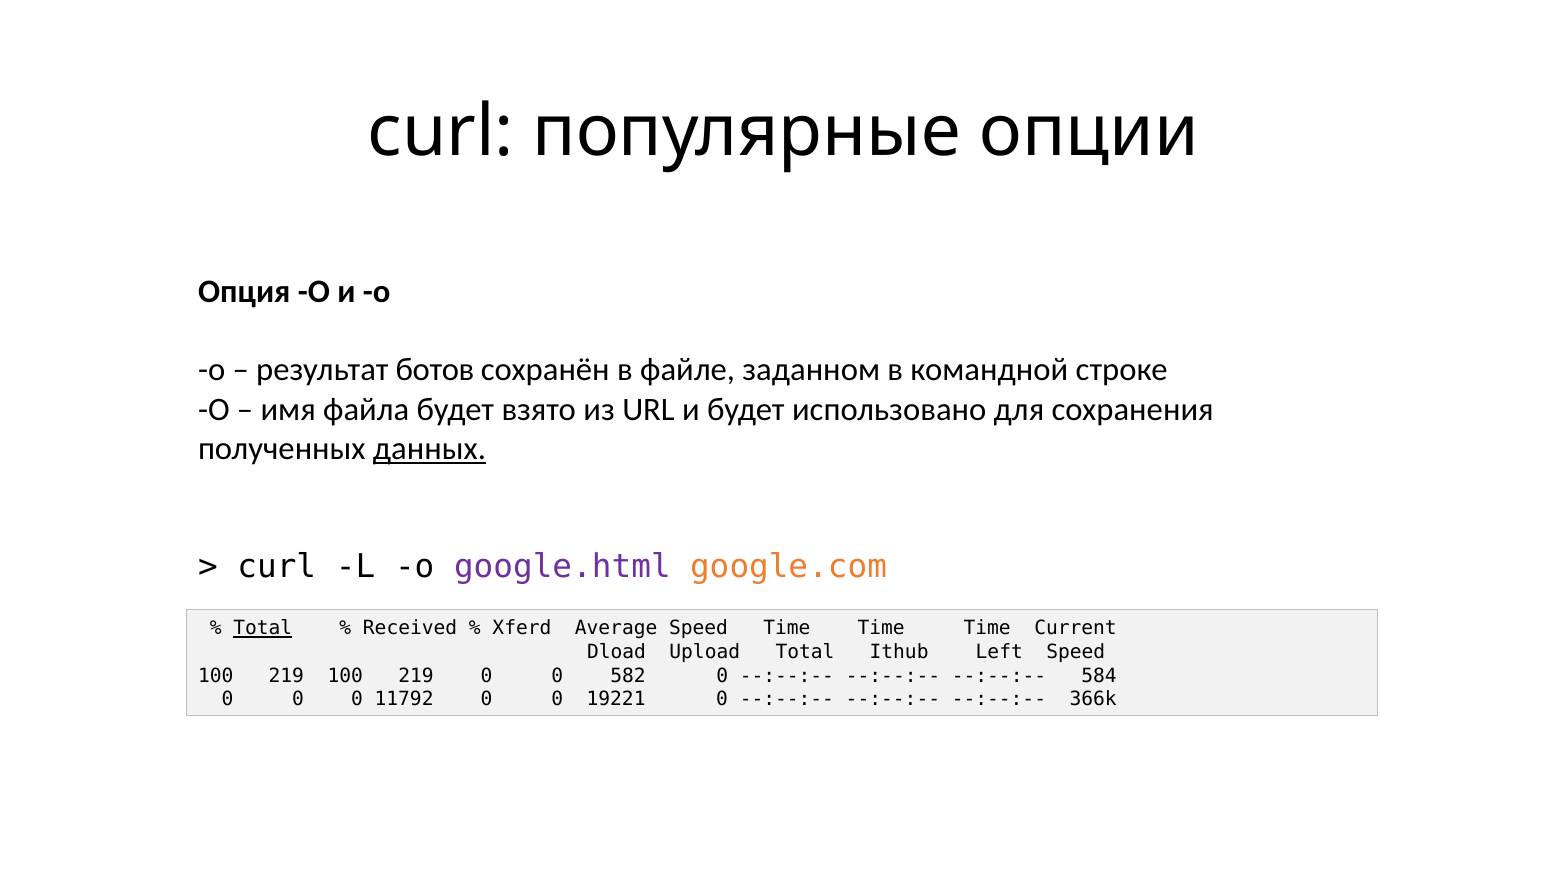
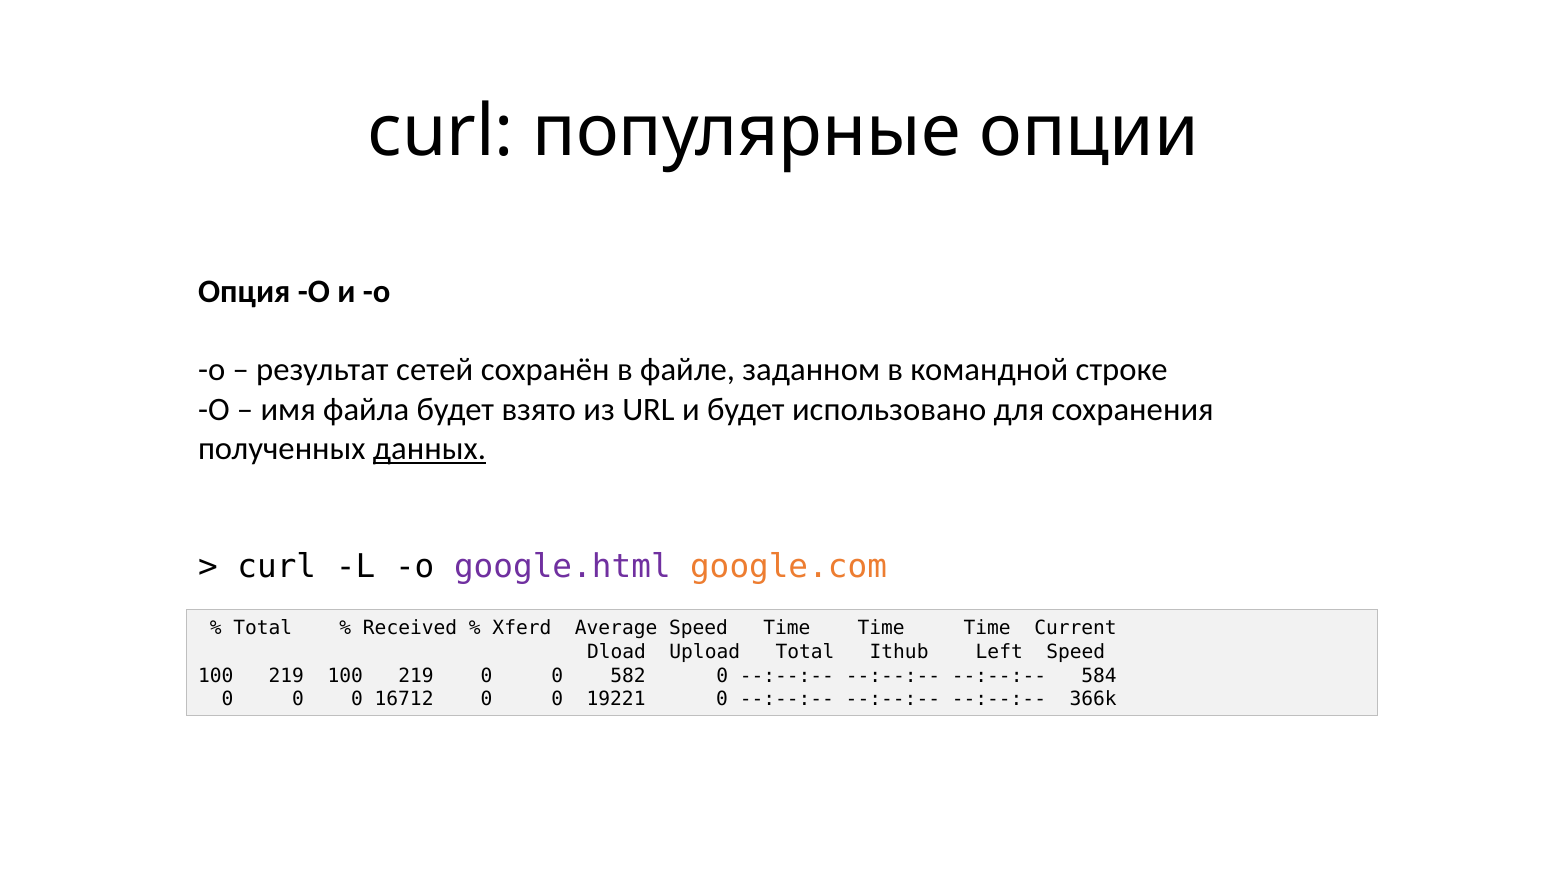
ботов: ботов -> сетей
Total at (263, 628) underline: present -> none
11792: 11792 -> 16712
